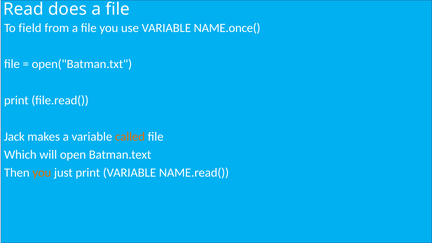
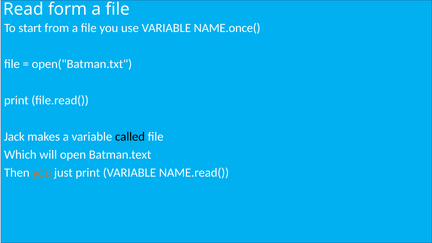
does: does -> form
field: field -> start
called colour: orange -> black
